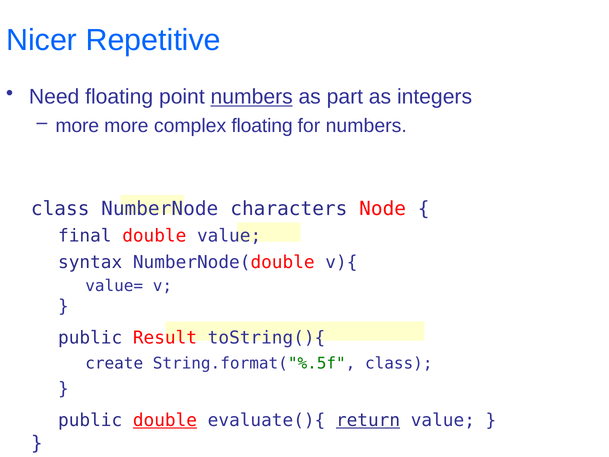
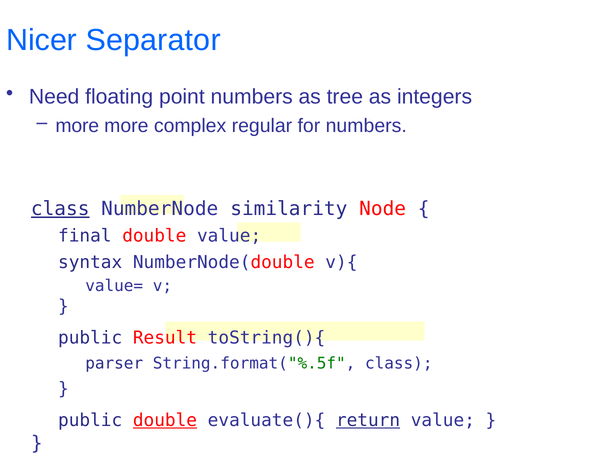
Repetitive: Repetitive -> Separator
numbers at (252, 97) underline: present -> none
part: part -> tree
complex floating: floating -> regular
class at (60, 209) underline: none -> present
characters: characters -> similarity
create: create -> parser
